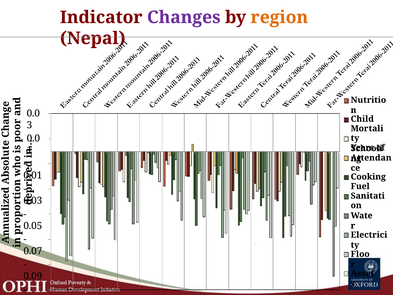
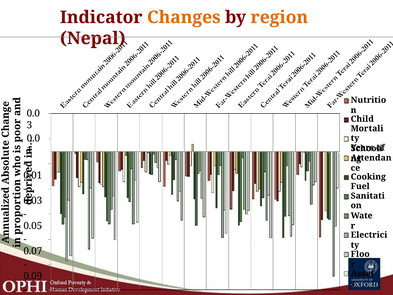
Changes colour: purple -> orange
